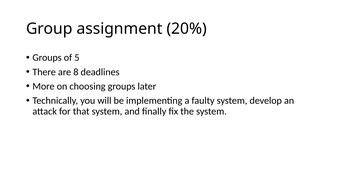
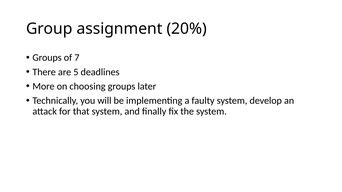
5: 5 -> 7
8: 8 -> 5
